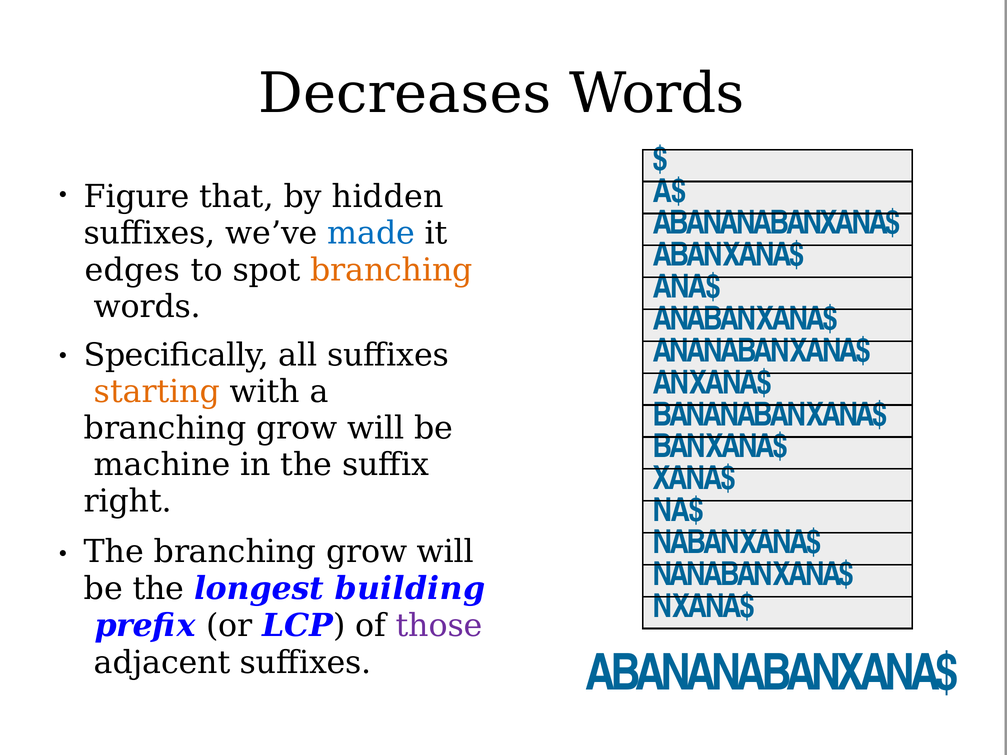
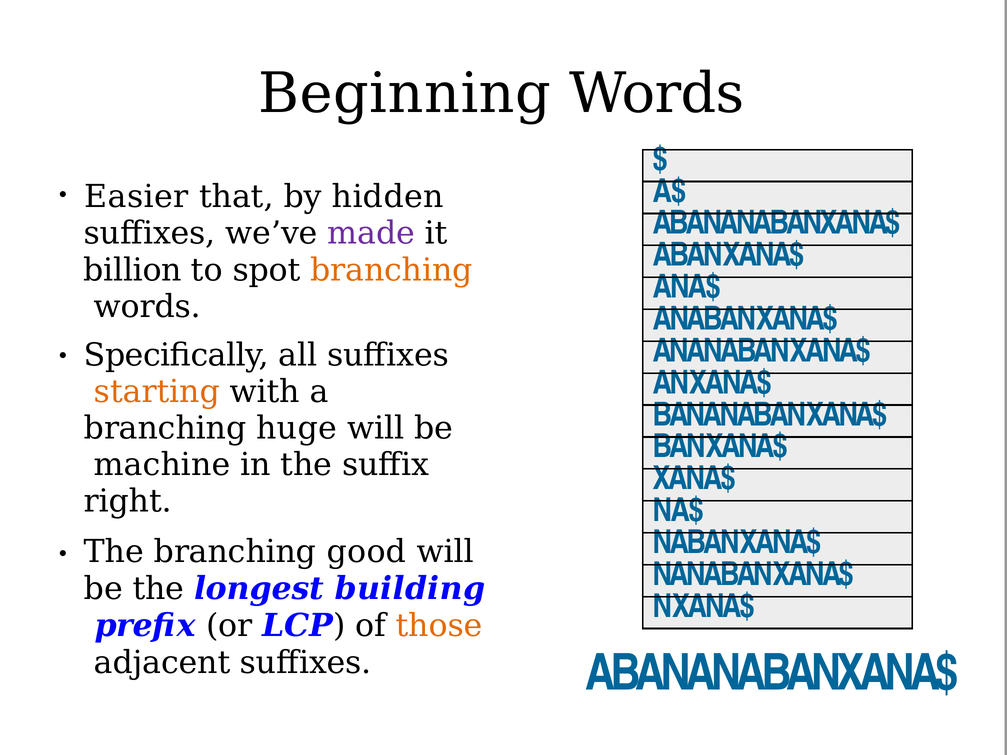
Decreases: Decreases -> Beginning
Figure: Figure -> Easier
made colour: blue -> purple
edges: edges -> billion
grow at (297, 429): grow -> huge
The branching grow: grow -> good
those colour: purple -> orange
